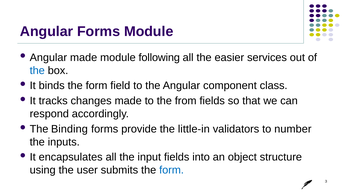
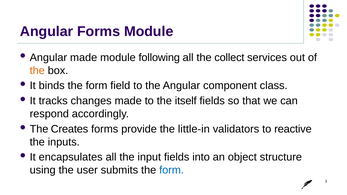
easier: easier -> collect
the at (37, 71) colour: blue -> orange
from: from -> itself
Binding: Binding -> Creates
number: number -> reactive
